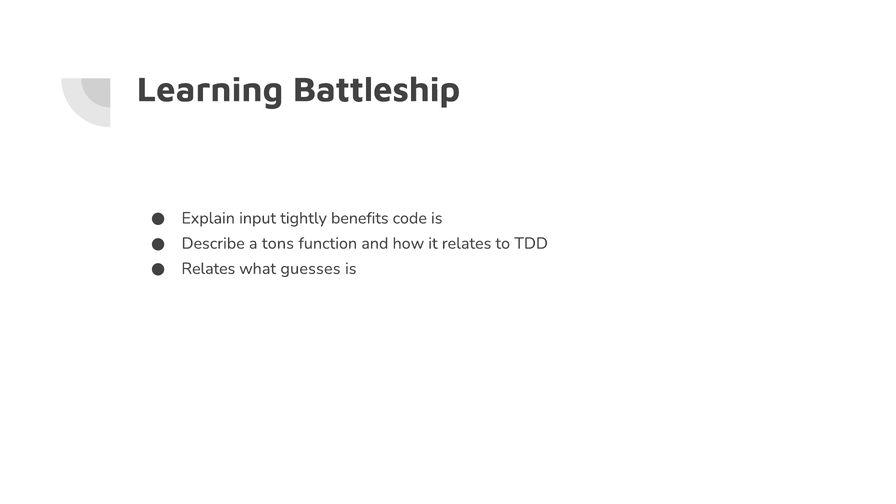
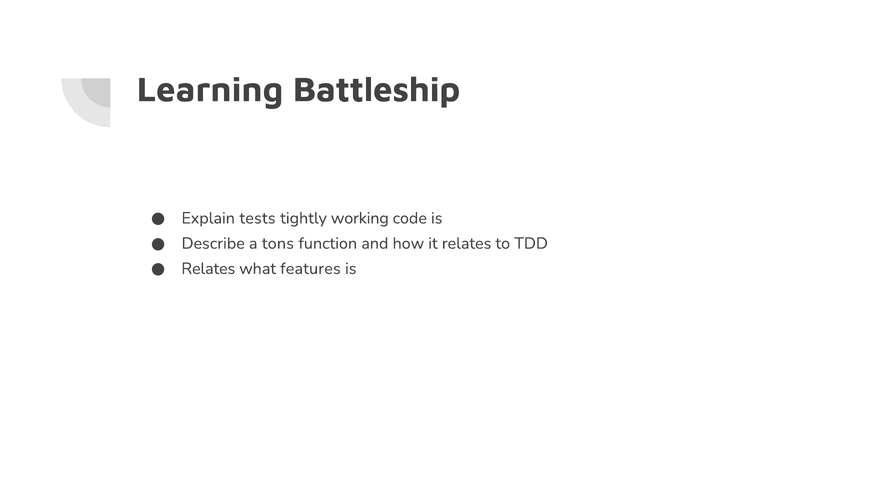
input: input -> tests
benefits: benefits -> working
guesses: guesses -> features
